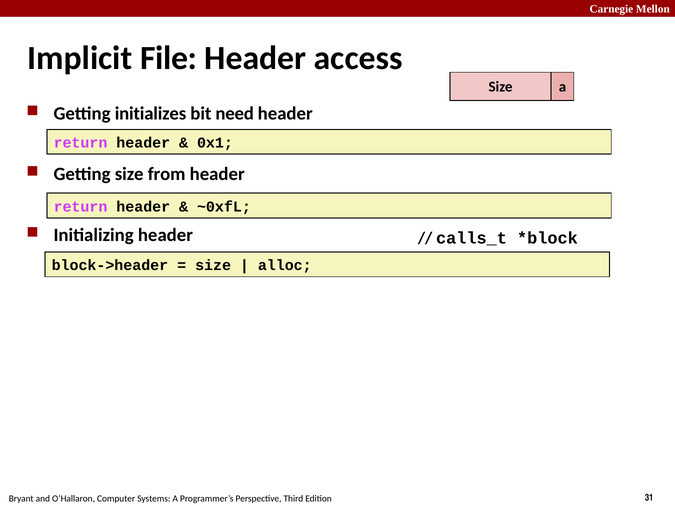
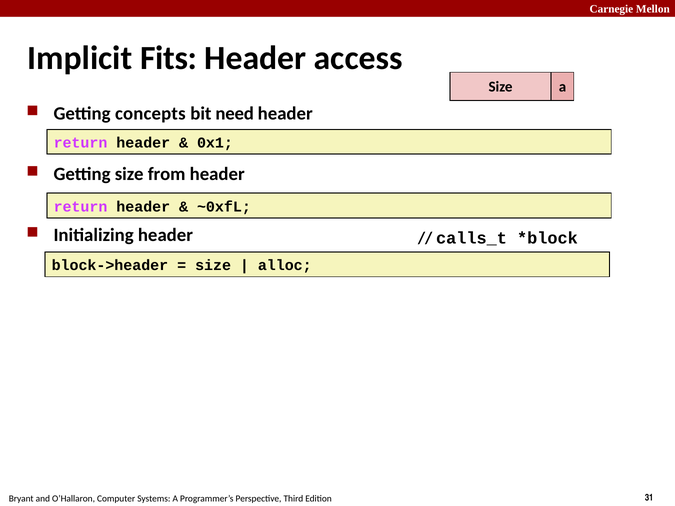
File: File -> Fits
initializes: initializes -> concepts
